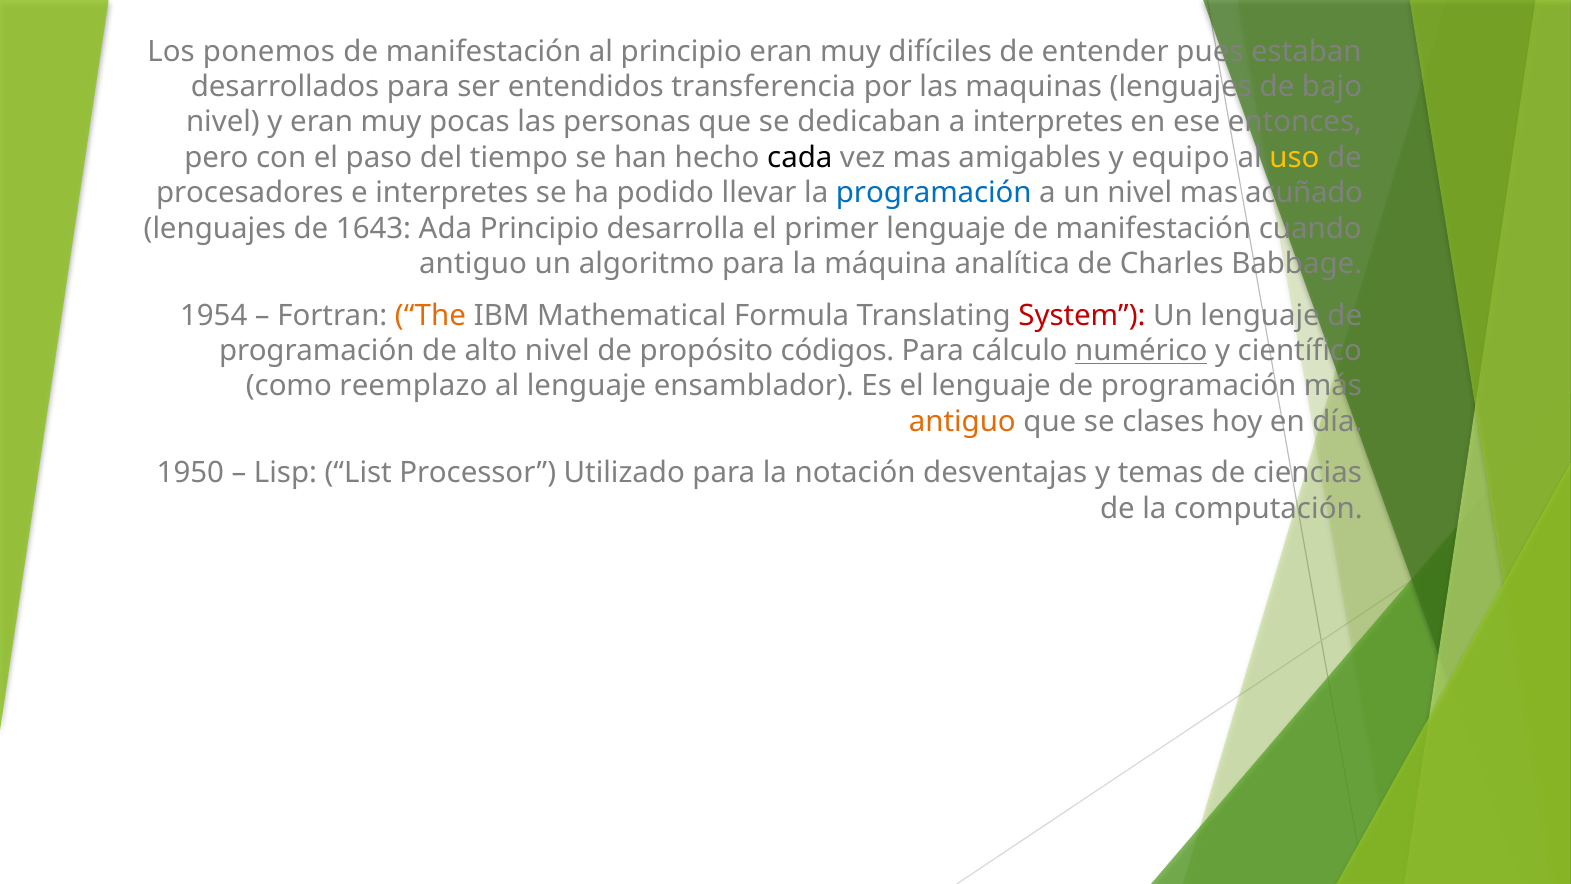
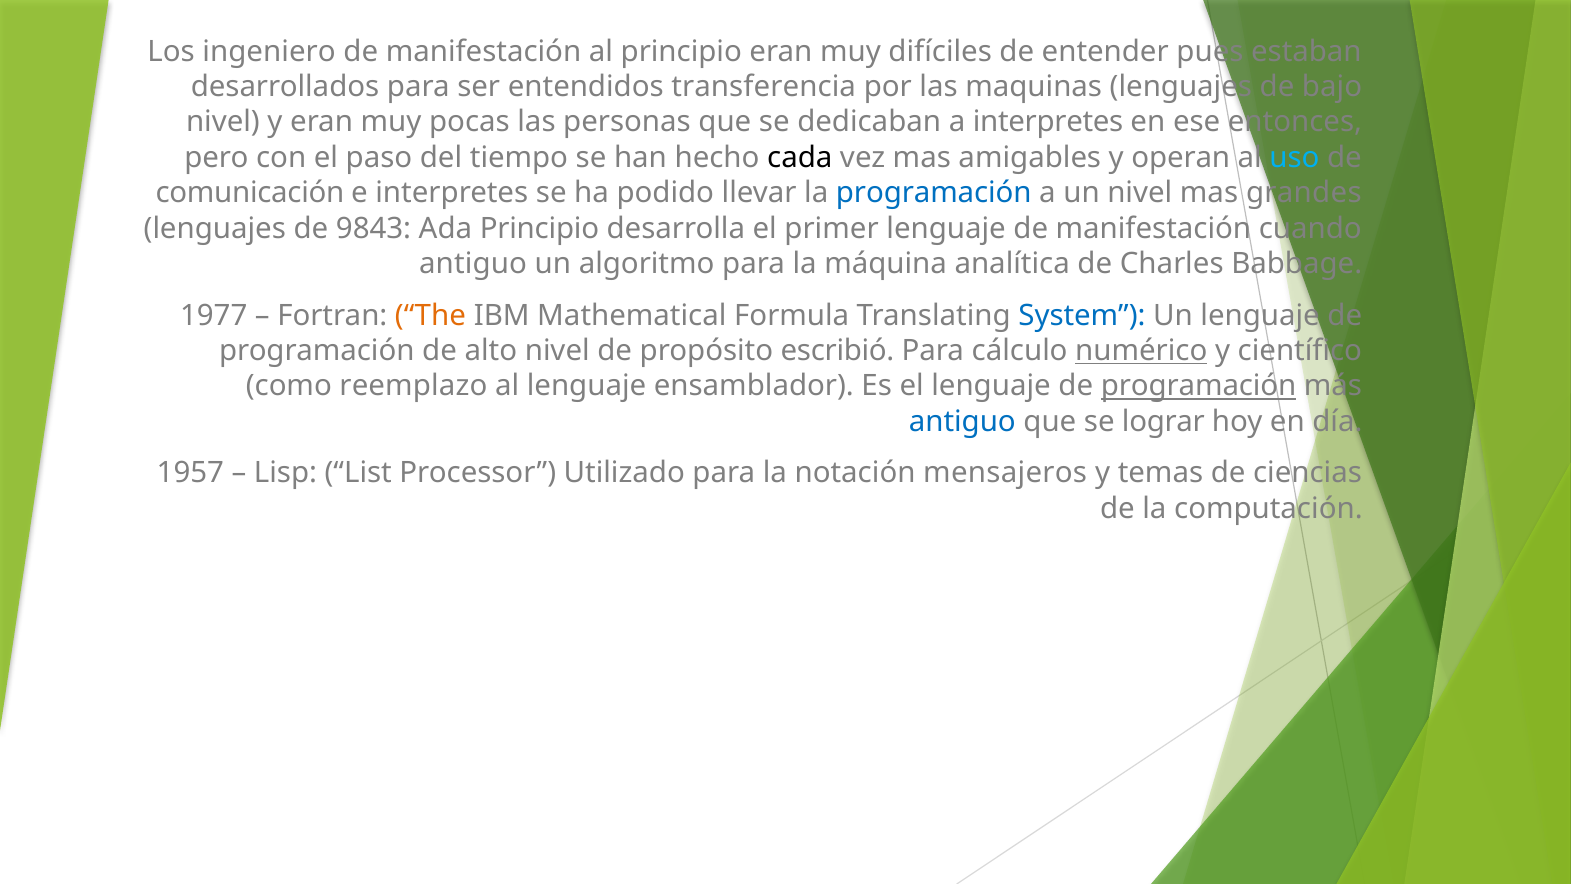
ponemos: ponemos -> ingeniero
equipo: equipo -> operan
uso colour: yellow -> light blue
procesadores: procesadores -> comunicación
acuñado: acuñado -> grandes
1643: 1643 -> 9843
1954: 1954 -> 1977
System colour: red -> blue
códigos: códigos -> escribió
programación at (1199, 386) underline: none -> present
antiguo at (962, 421) colour: orange -> blue
clases: clases -> lograr
1950: 1950 -> 1957
desventajas: desventajas -> mensajeros
